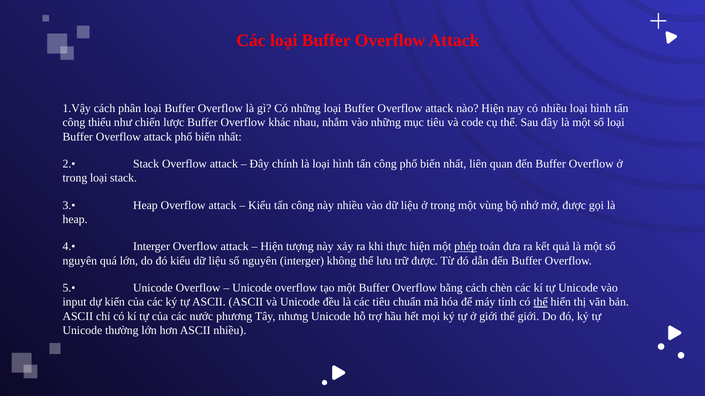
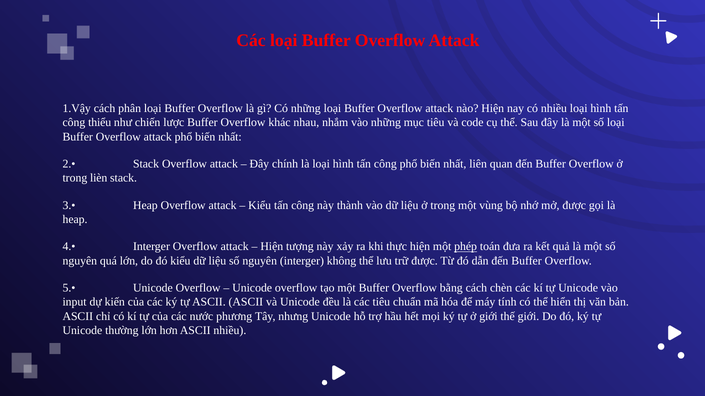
trong loại: loại -> lièn
này nhiều: nhiều -> thành
thể at (541, 302) underline: present -> none
